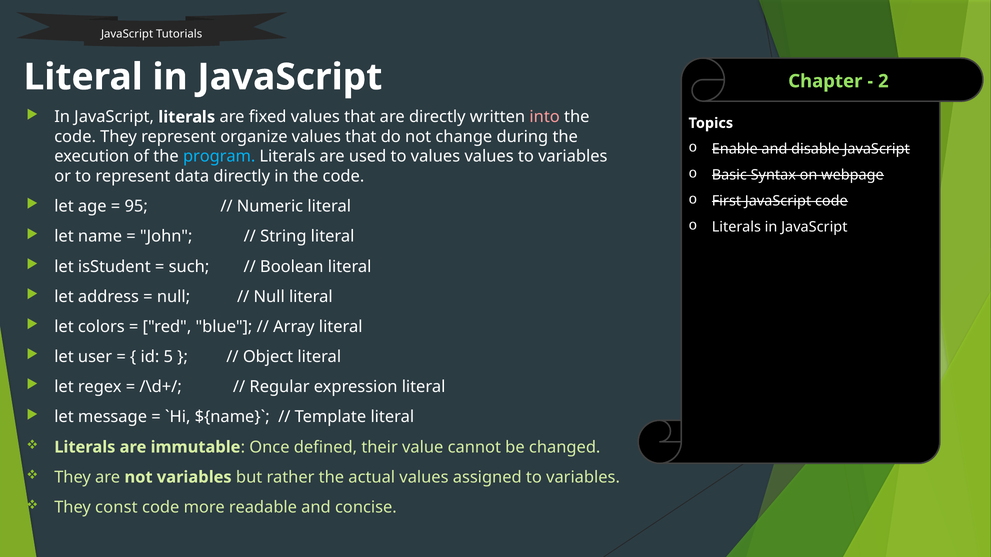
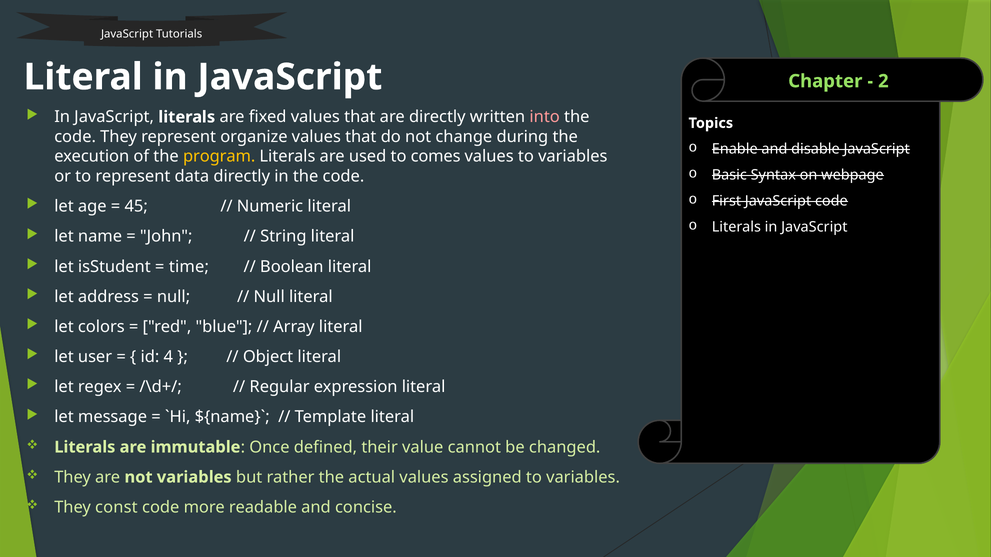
program colour: light blue -> yellow
to values: values -> comes
95: 95 -> 45
such: such -> time
5: 5 -> 4
